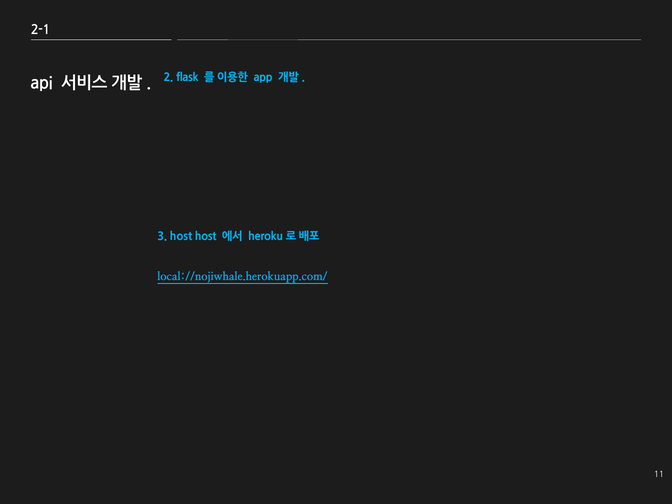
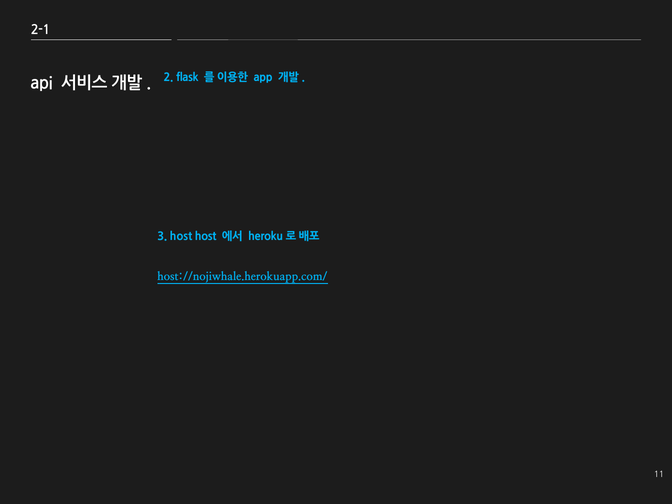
local://nojiwhale.herokuapp.com/: local://nojiwhale.herokuapp.com/ -> host://nojiwhale.herokuapp.com/
